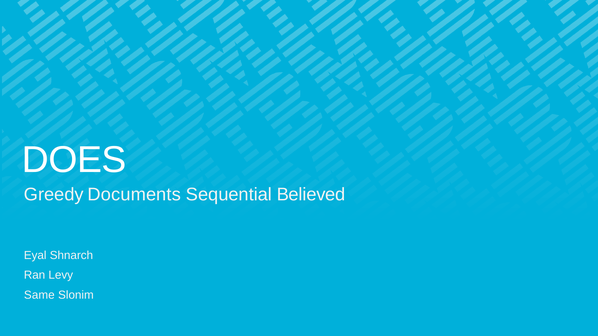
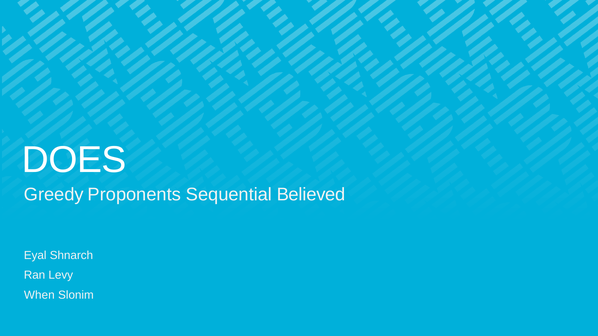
Documents: Documents -> Proponents
Same: Same -> When
